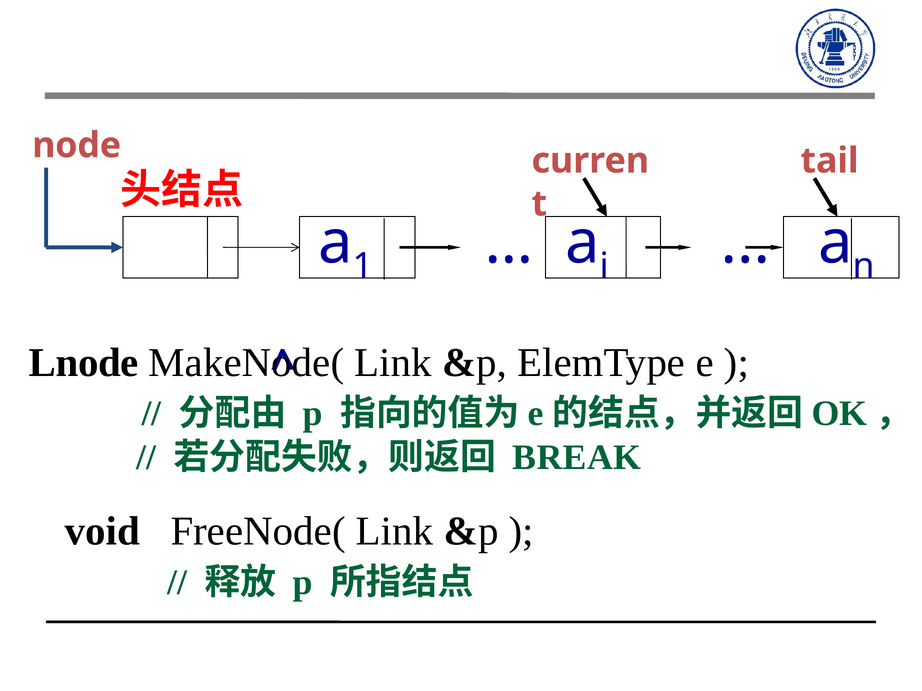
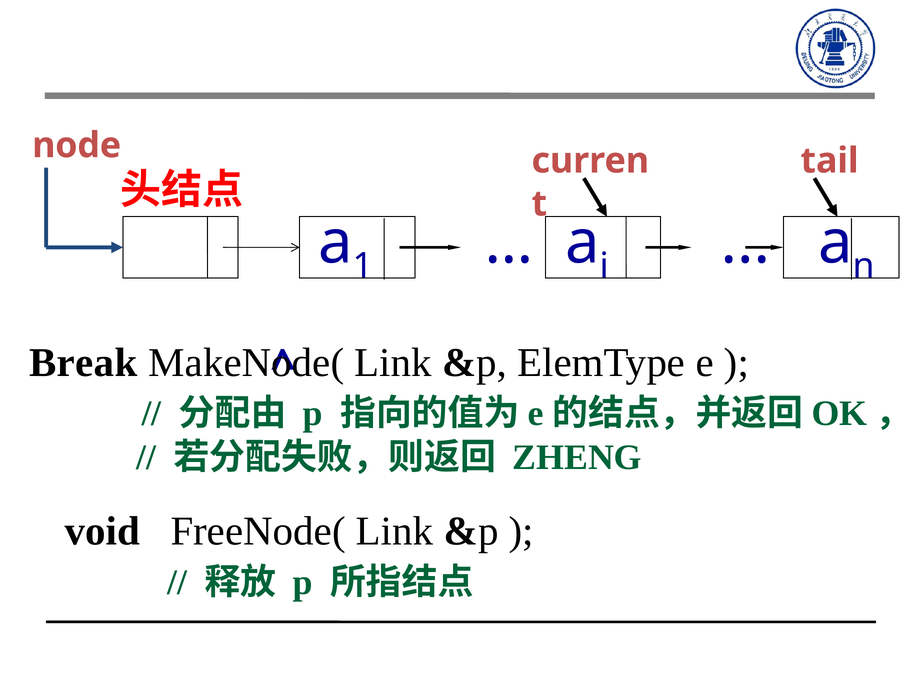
Lnode: Lnode -> Break
BREAK: BREAK -> ZHENG
